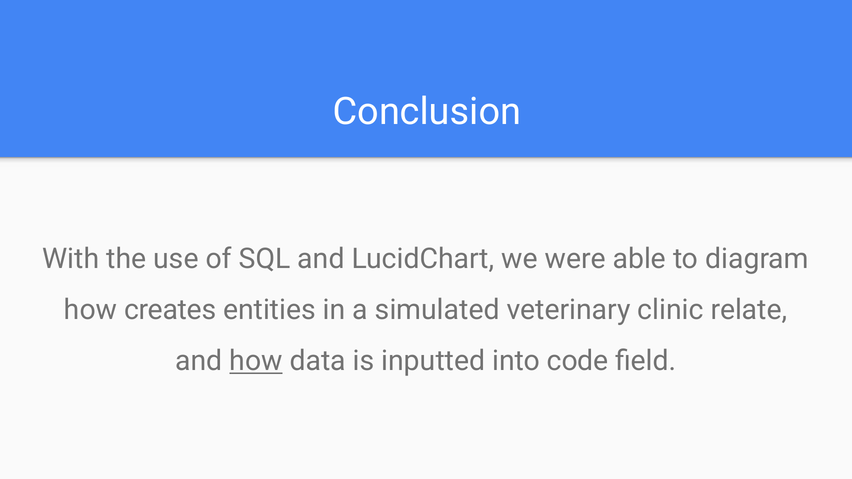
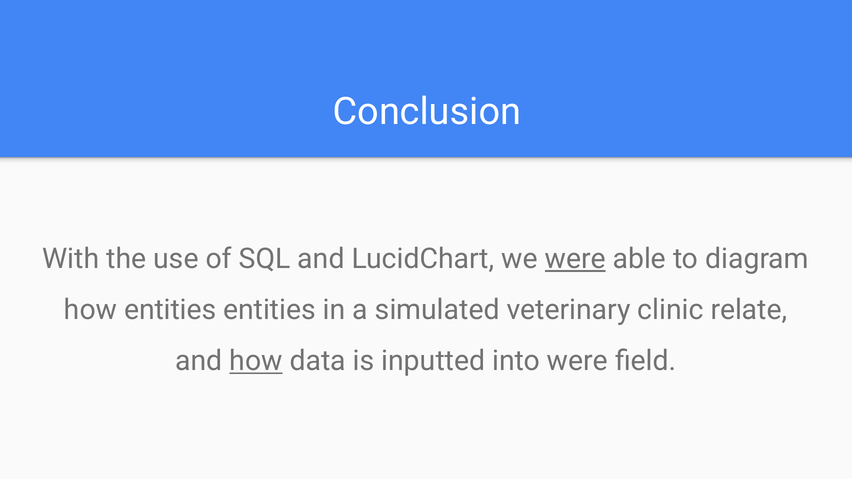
were at (575, 259) underline: none -> present
how creates: creates -> entities
into code: code -> were
